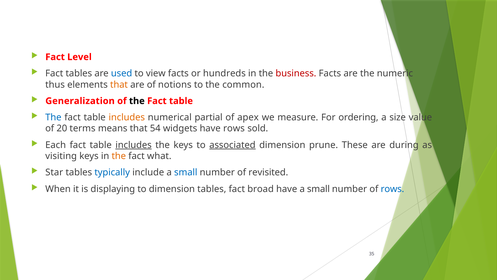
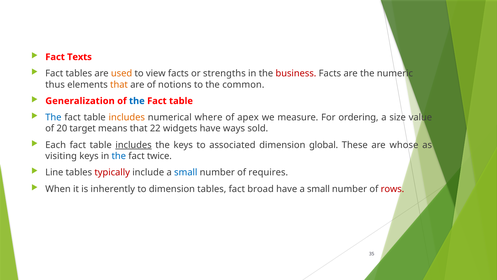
Level: Level -> Texts
used colour: blue -> orange
hundreds: hundreds -> strengths
the at (137, 101) colour: black -> blue
partial: partial -> where
terms: terms -> target
54: 54 -> 22
have rows: rows -> ways
associated underline: present -> none
prune: prune -> global
during: during -> whose
the at (119, 156) colour: orange -> blue
what: what -> twice
Star: Star -> Line
typically colour: blue -> red
revisited: revisited -> requires
displaying: displaying -> inherently
rows at (392, 189) colour: blue -> red
